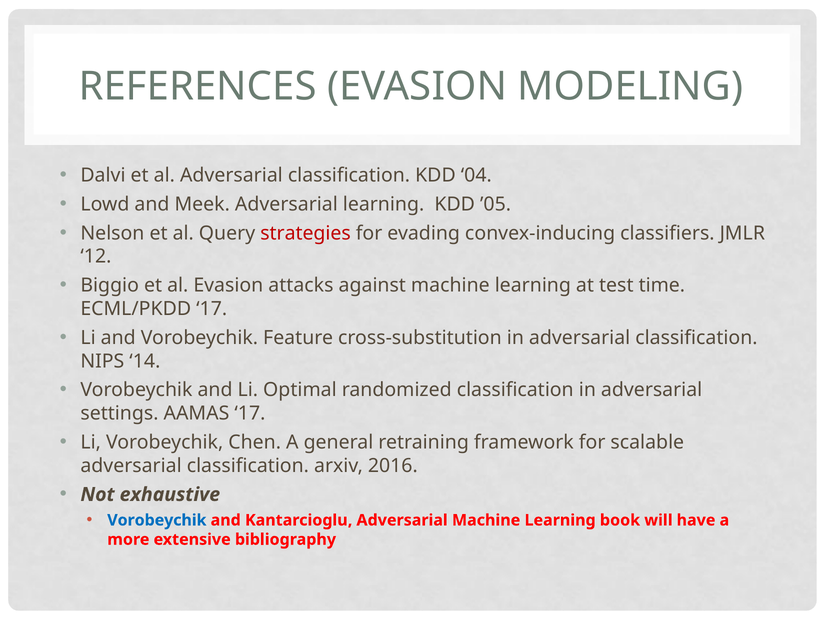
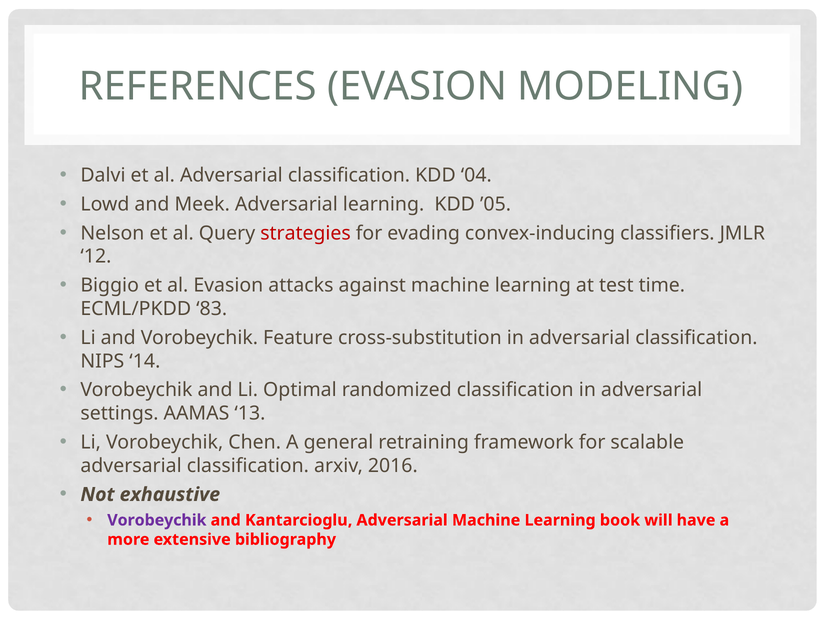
ECML/PKDD 17: 17 -> 83
AAMAS 17: 17 -> 13
Vorobeychik at (157, 520) colour: blue -> purple
